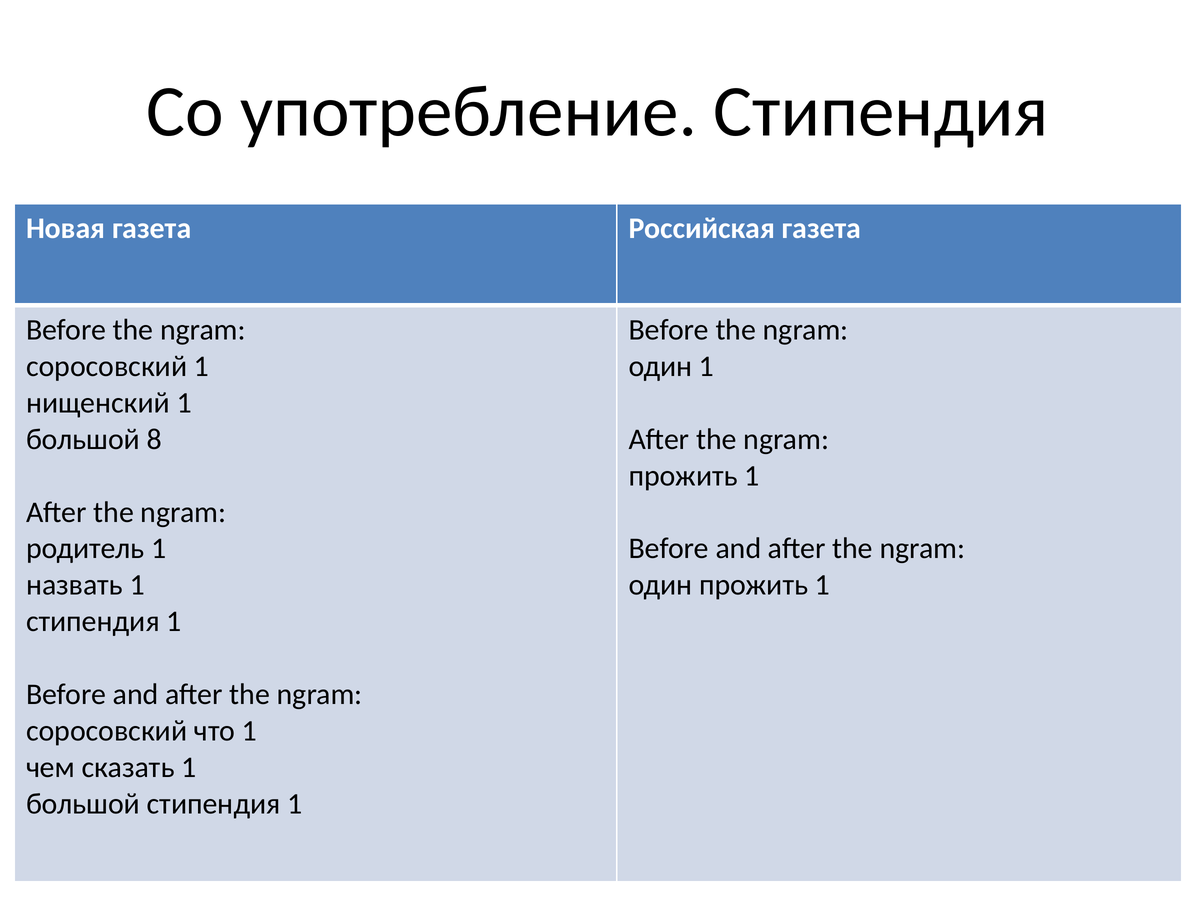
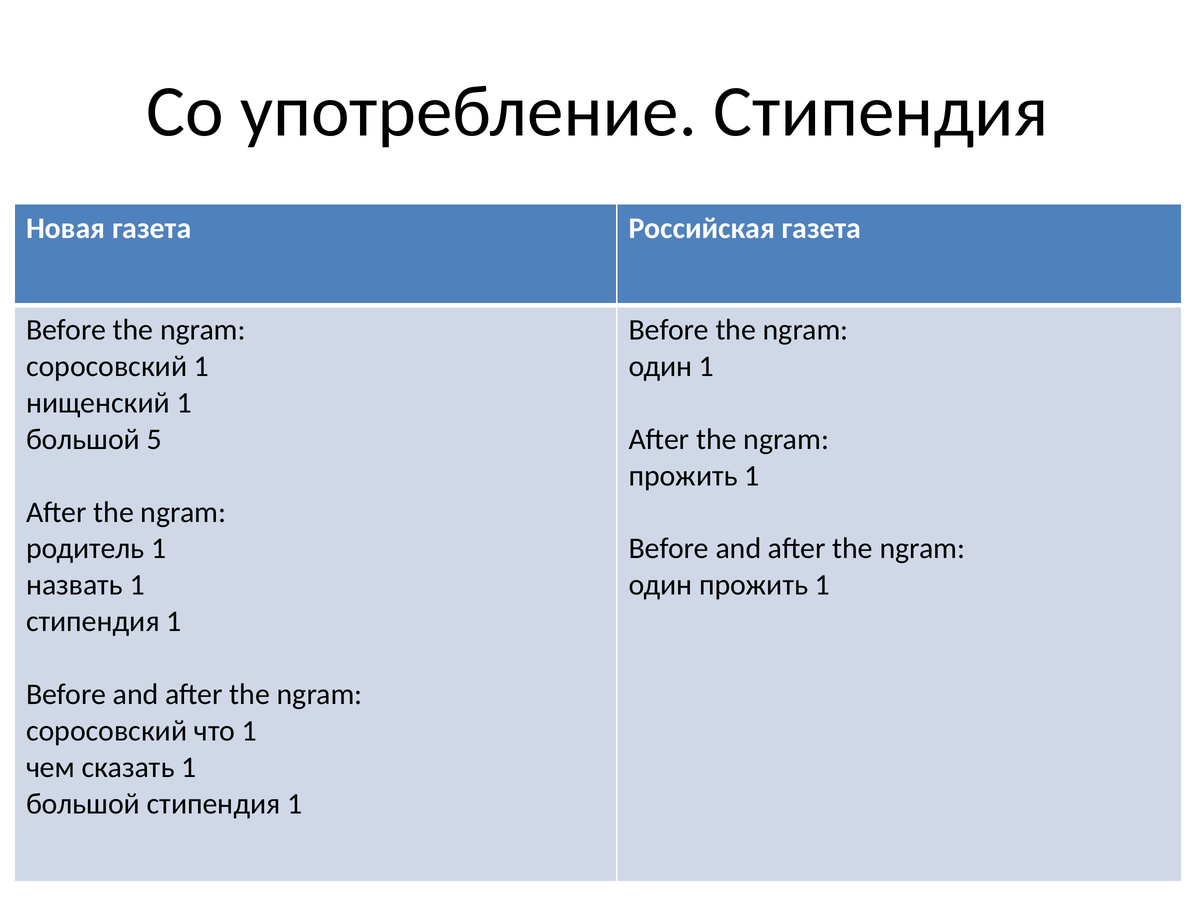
8: 8 -> 5
